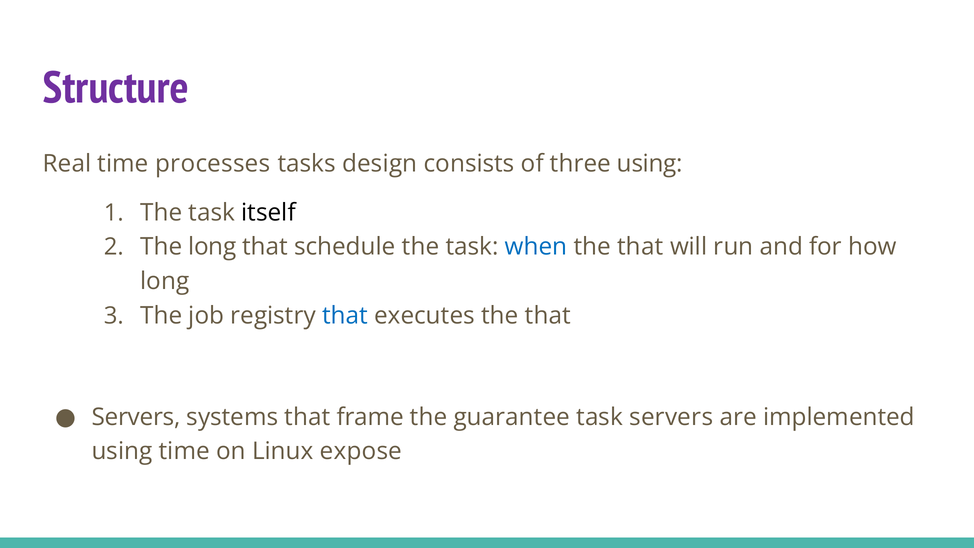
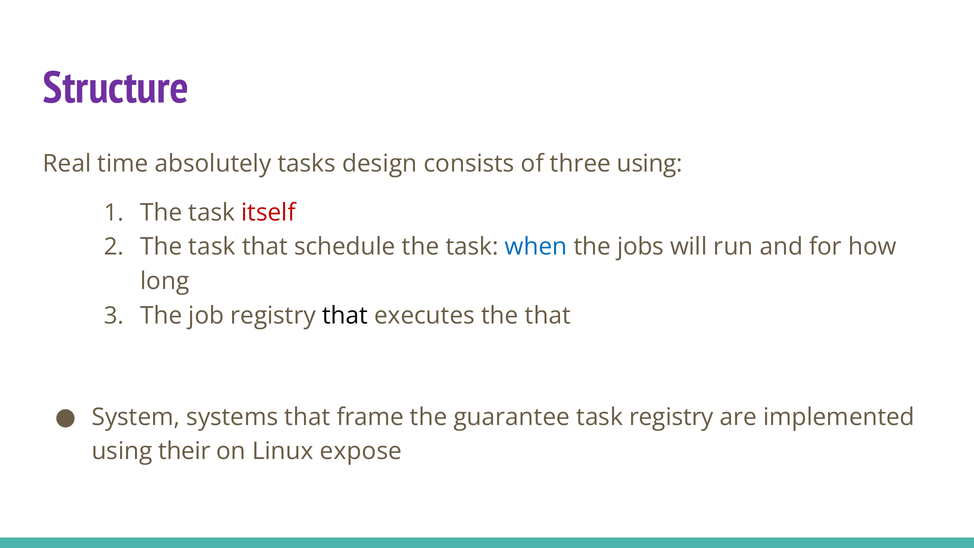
processes: processes -> absolutely
itself colour: black -> red
long at (212, 247): long -> task
that at (640, 247): that -> jobs
that at (345, 315) colour: blue -> black
Servers at (136, 417): Servers -> System
task servers: servers -> registry
using time: time -> their
